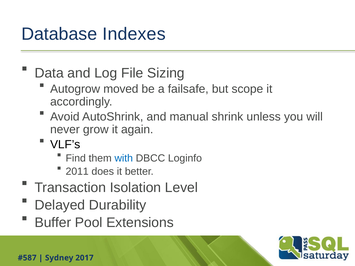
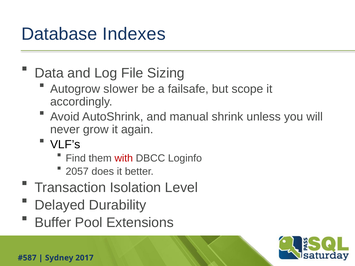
moved: moved -> slower
with colour: blue -> red
2011: 2011 -> 2057
